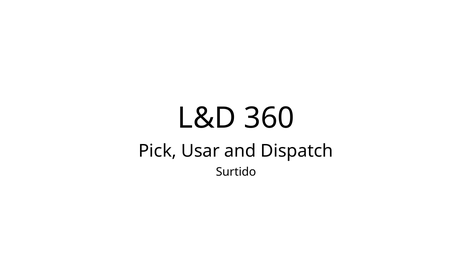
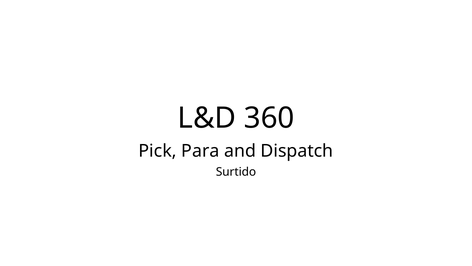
Usar: Usar -> Para
